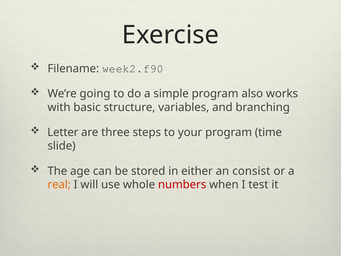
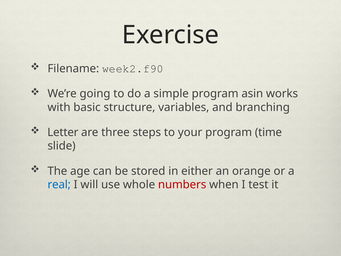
also: also -> asin
consist: consist -> orange
real colour: orange -> blue
